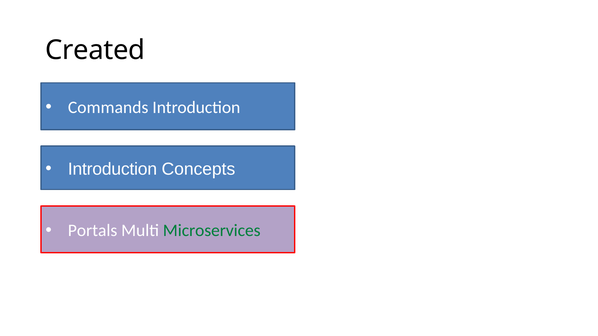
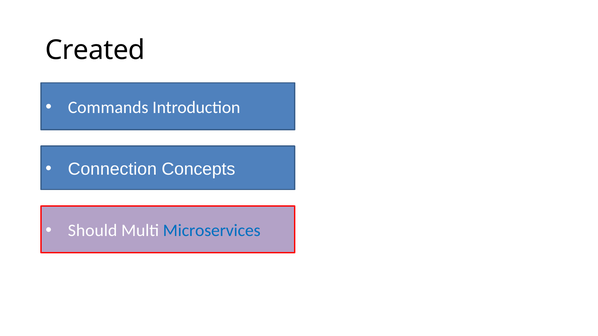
Introduction at (112, 169): Introduction -> Connection
Portals: Portals -> Should
Microservices colour: green -> blue
